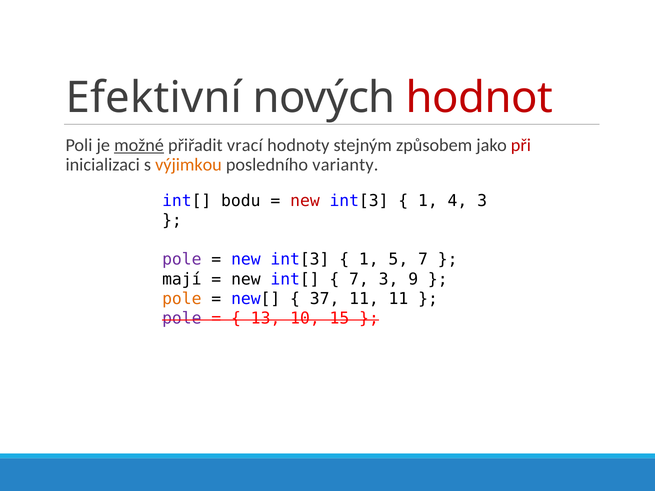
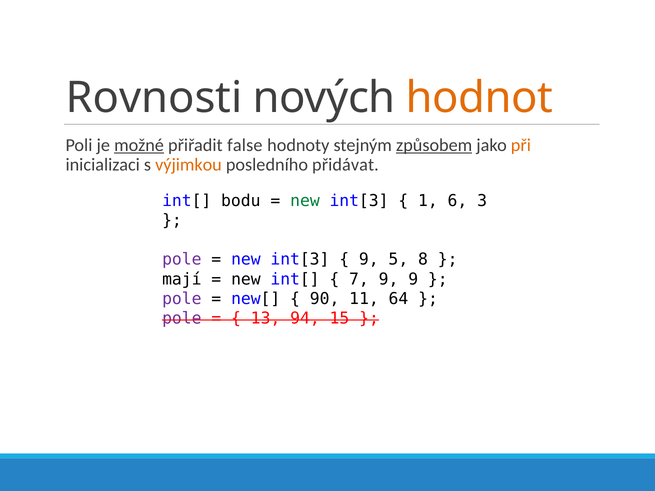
Efektivní: Efektivní -> Rovnosti
hodnot colour: red -> orange
vrací: vrací -> false
způsobem underline: none -> present
při colour: red -> orange
varianty: varianty -> přidávat
new at (305, 201) colour: red -> green
4: 4 -> 6
1 at (369, 260): 1 -> 9
5 7: 7 -> 8
7 3: 3 -> 9
pole at (182, 299) colour: orange -> purple
37: 37 -> 90
11 11: 11 -> 64
10: 10 -> 94
